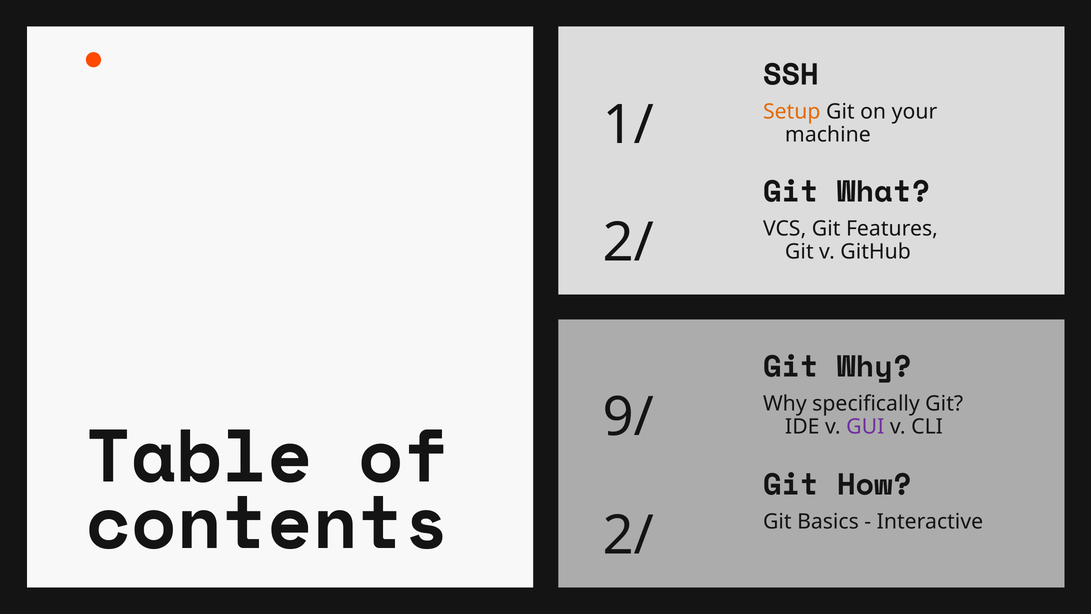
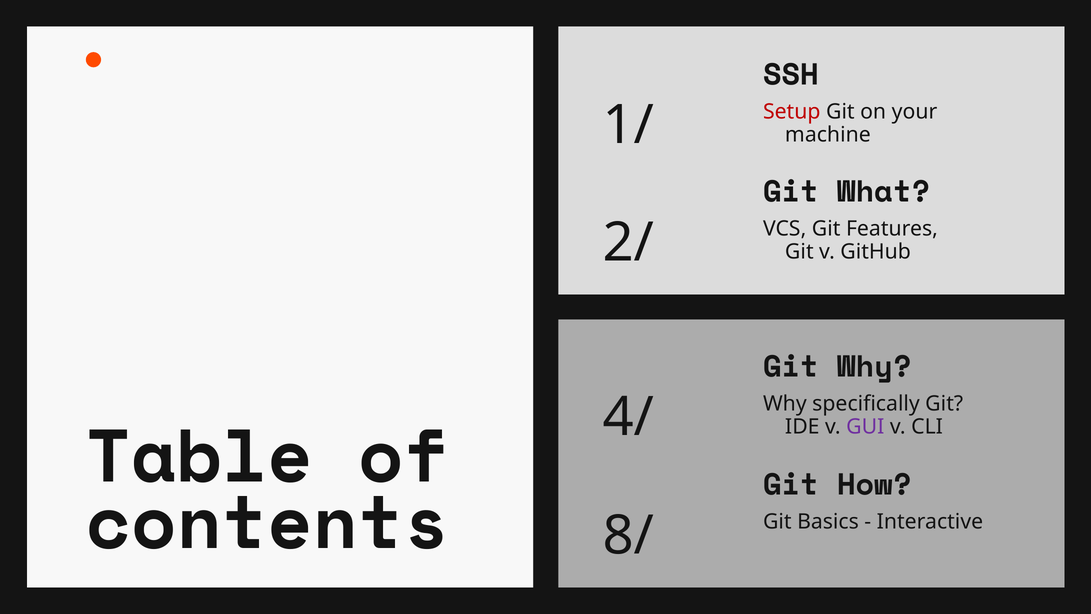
Setup colour: orange -> red
9/: 9/ -> 4/
2/ at (628, 535): 2/ -> 8/
